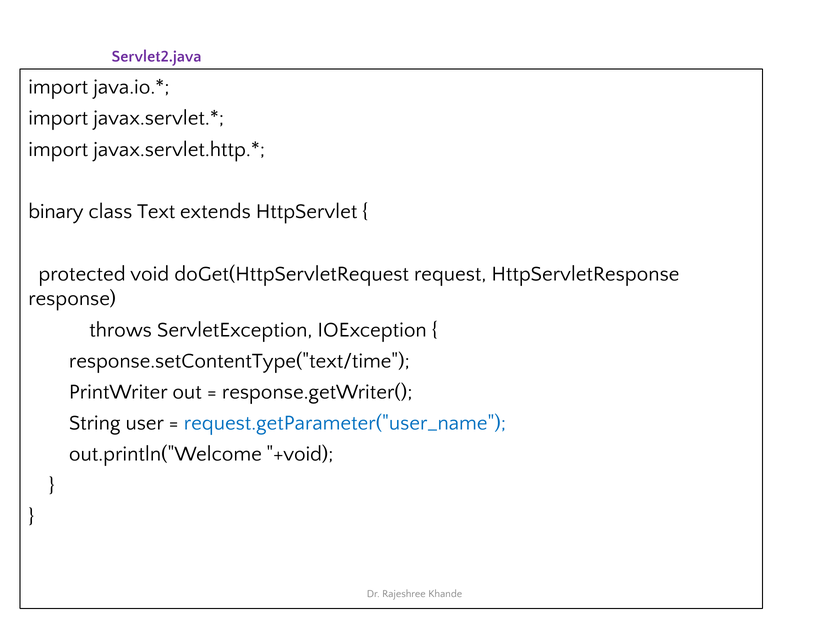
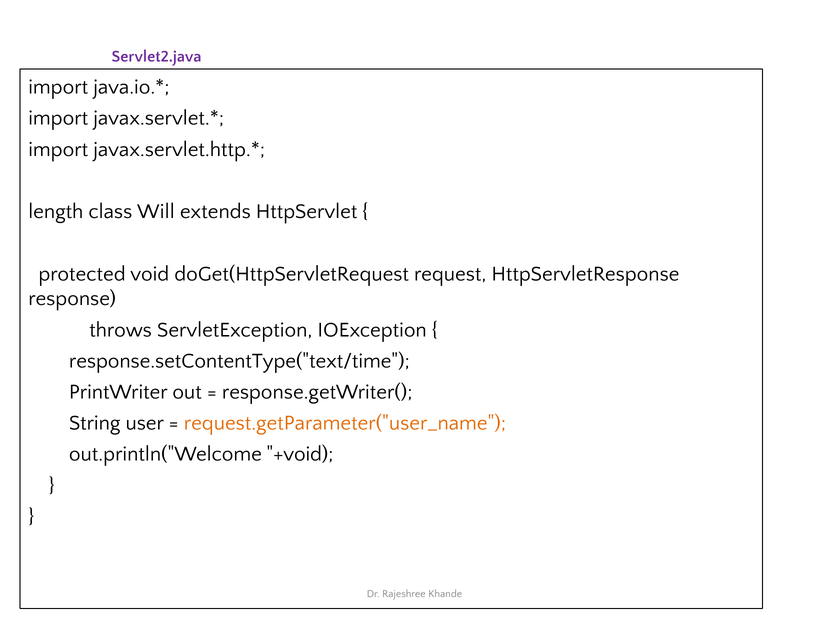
binary: binary -> length
Text: Text -> Will
request.getParameter("user_name colour: blue -> orange
